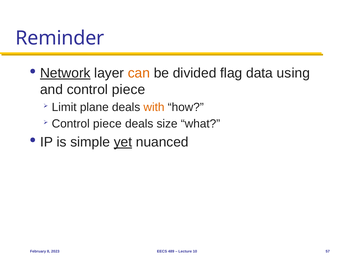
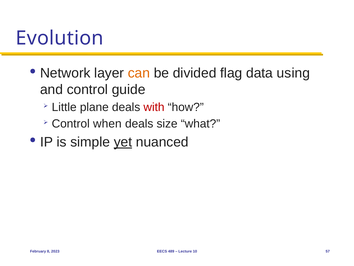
Reminder: Reminder -> Evolution
Network underline: present -> none
and control piece: piece -> guide
Limit: Limit -> Little
with colour: orange -> red
piece at (107, 124): piece -> when
